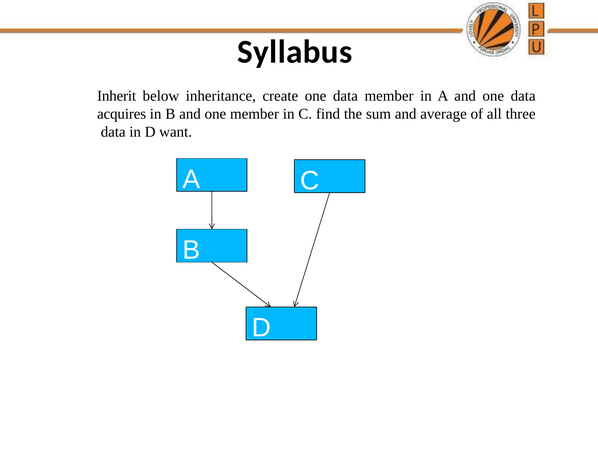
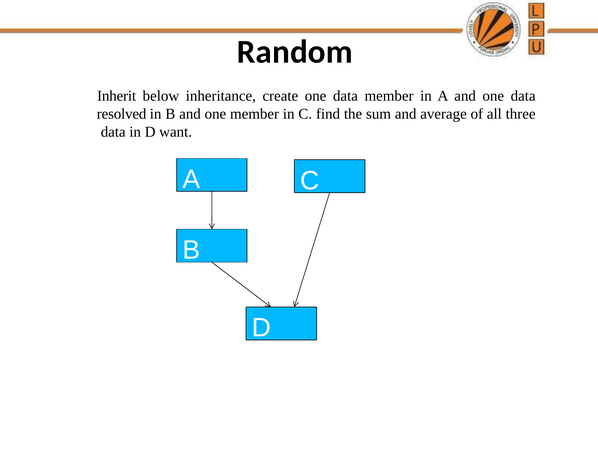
Syllabus: Syllabus -> Random
acquires: acquires -> resolved
